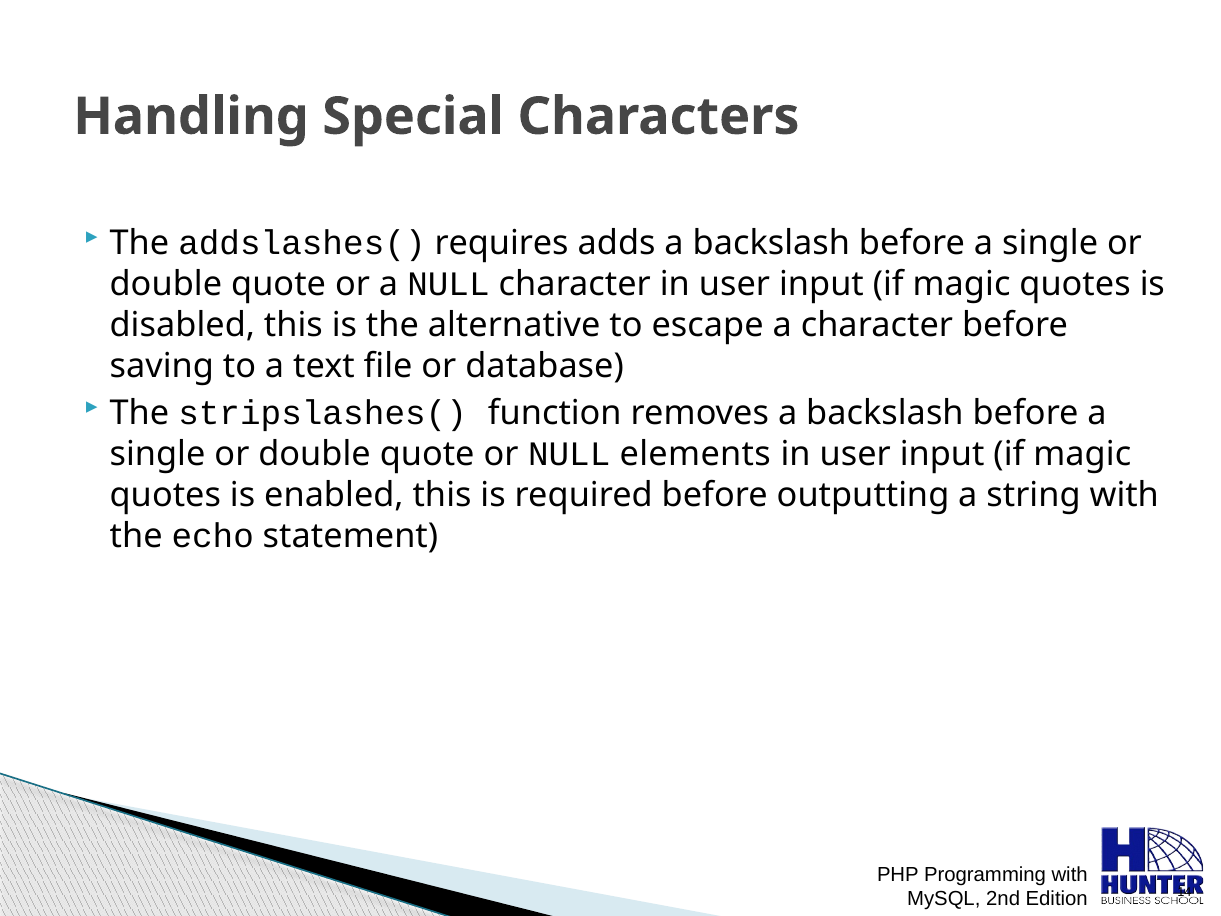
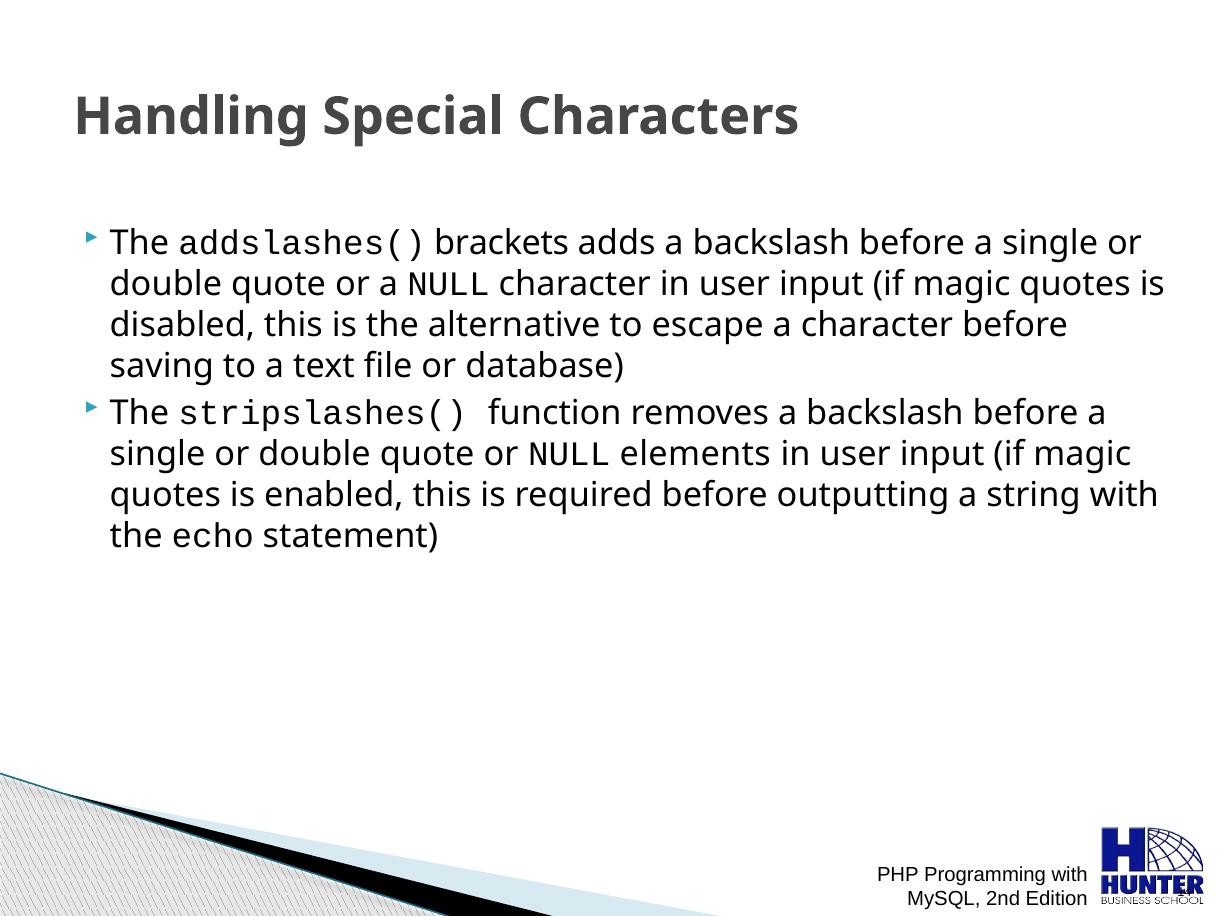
requires: requires -> brackets
